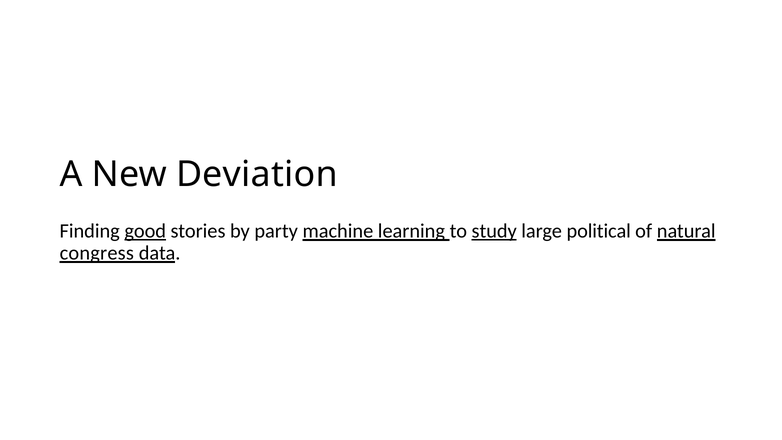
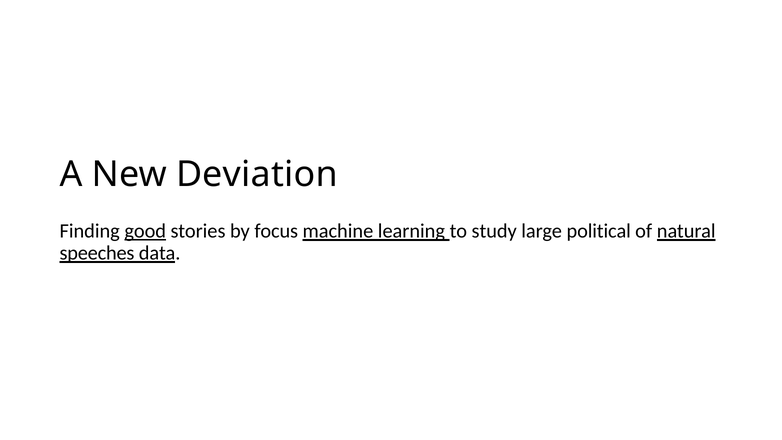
party: party -> focus
study underline: present -> none
congress: congress -> speeches
